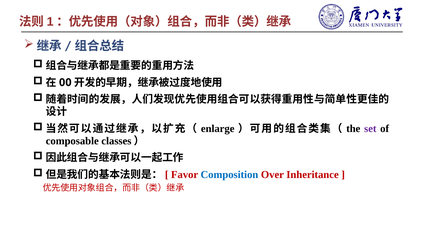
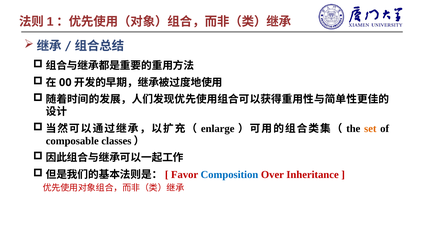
set colour: purple -> orange
